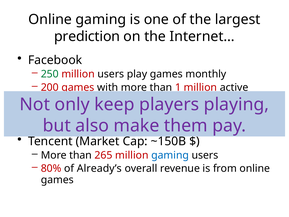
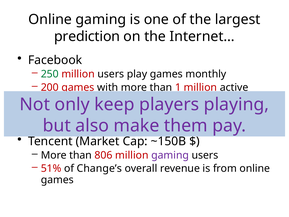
265: 265 -> 806
gaming at (170, 155) colour: blue -> purple
80%: 80% -> 51%
Already’s: Already’s -> Change’s
